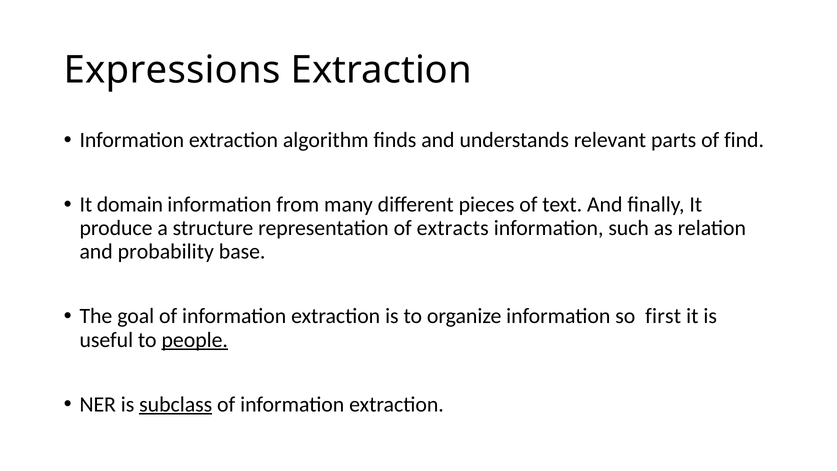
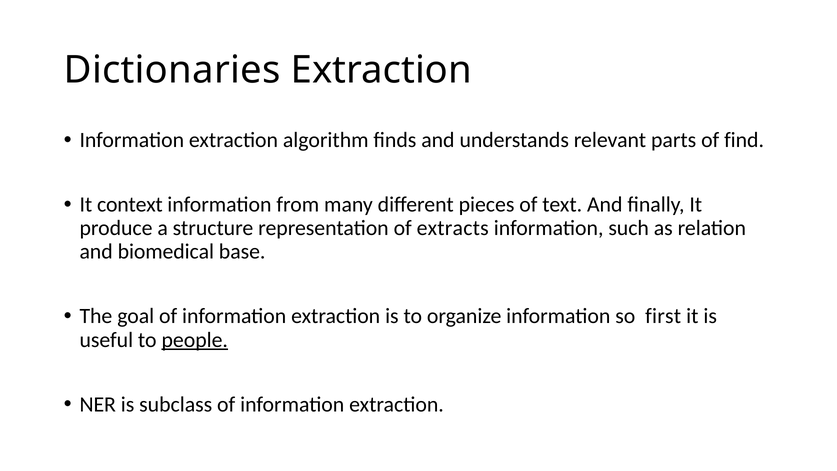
Expressions: Expressions -> Dictionaries
domain: domain -> context
probability: probability -> biomedical
subclass underline: present -> none
